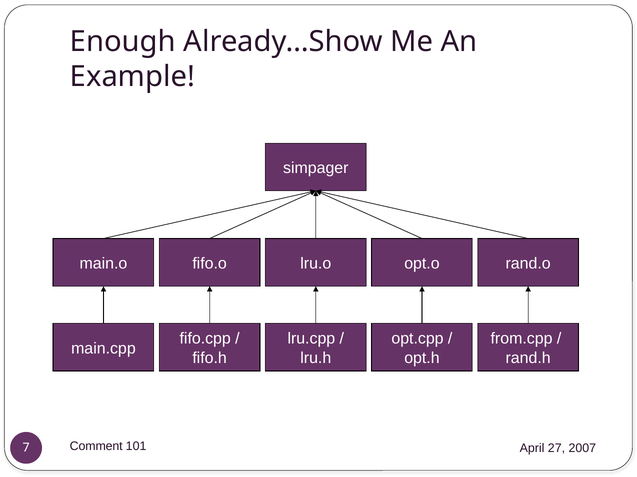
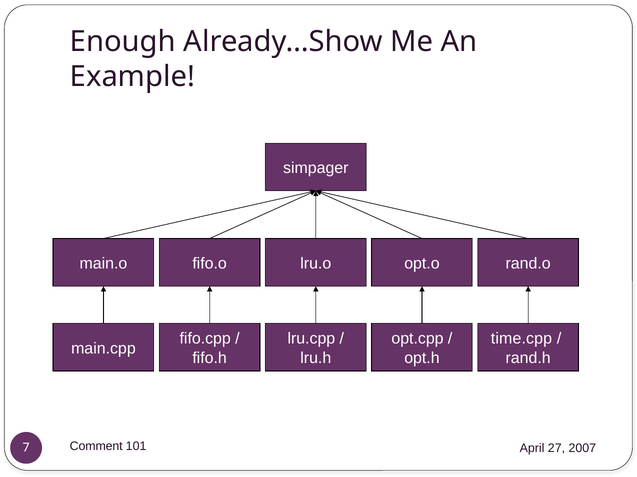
from.cpp: from.cpp -> time.cpp
